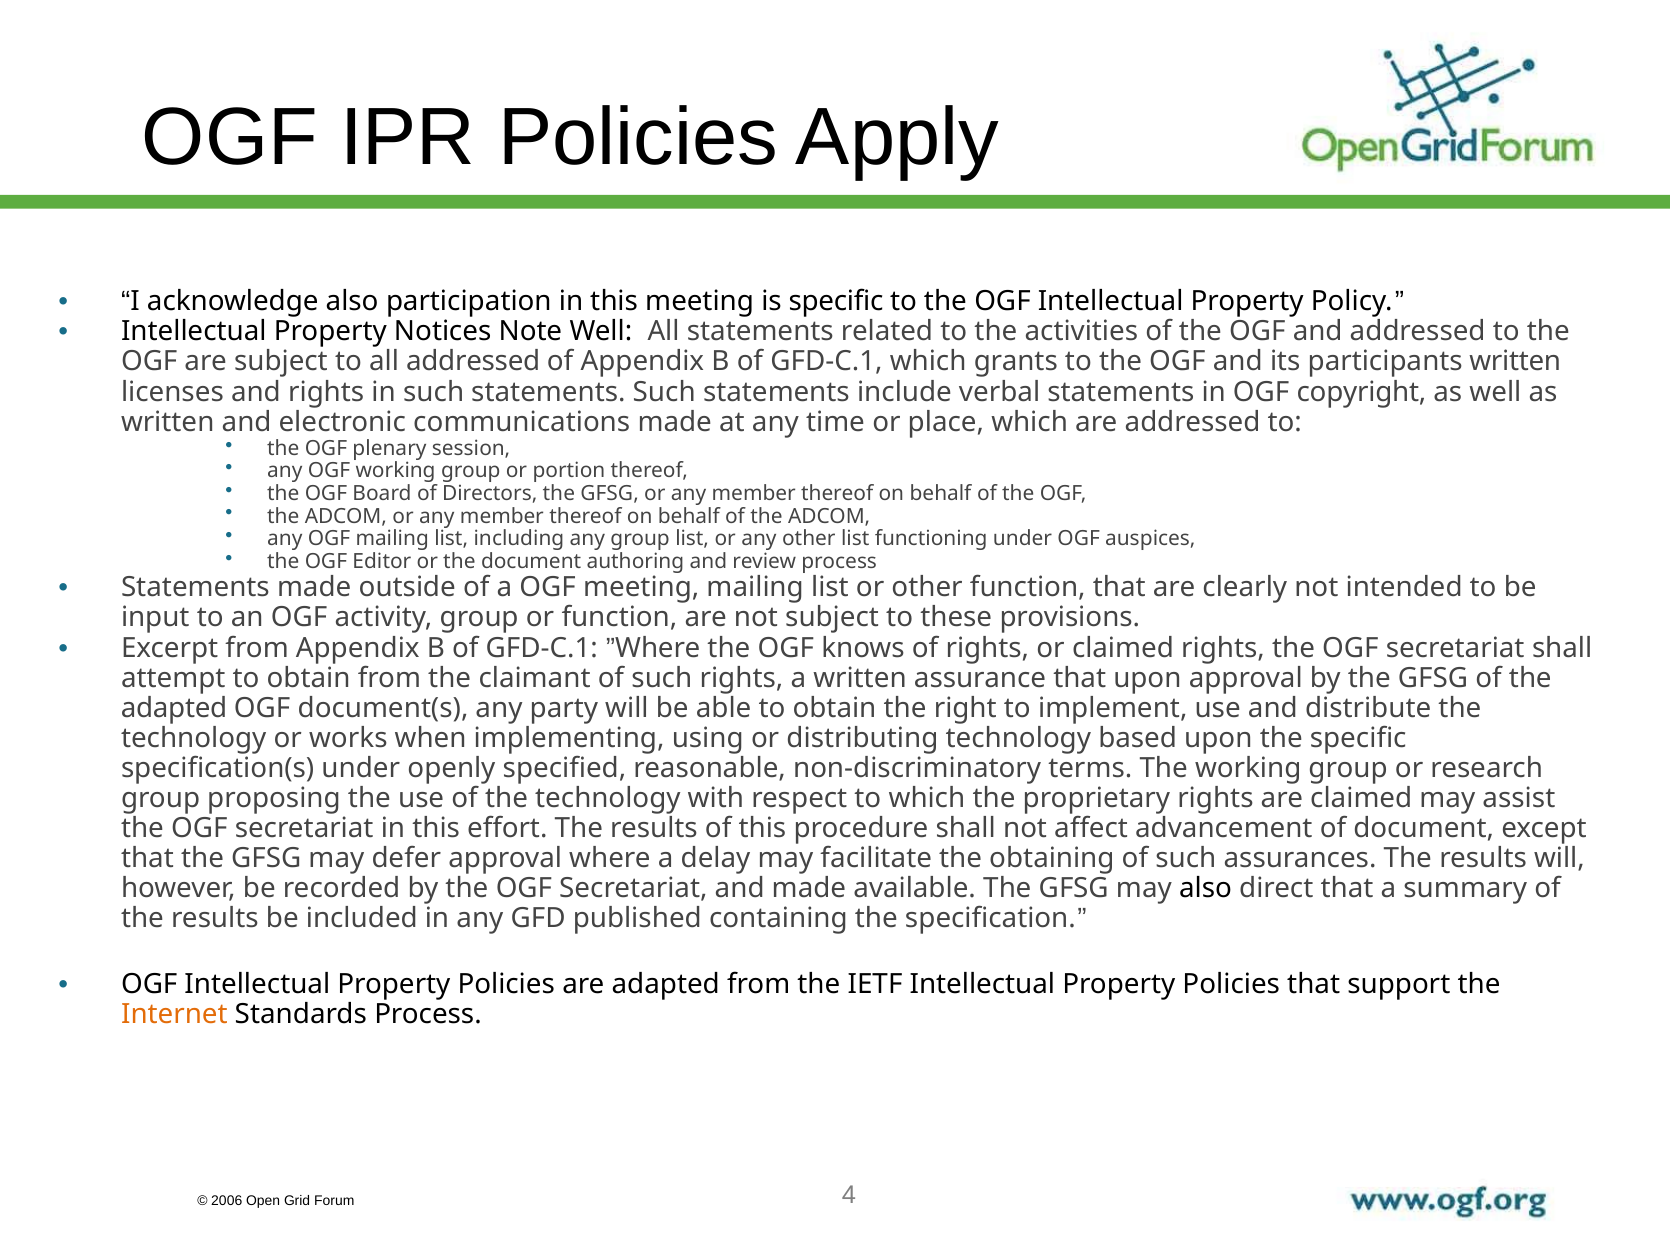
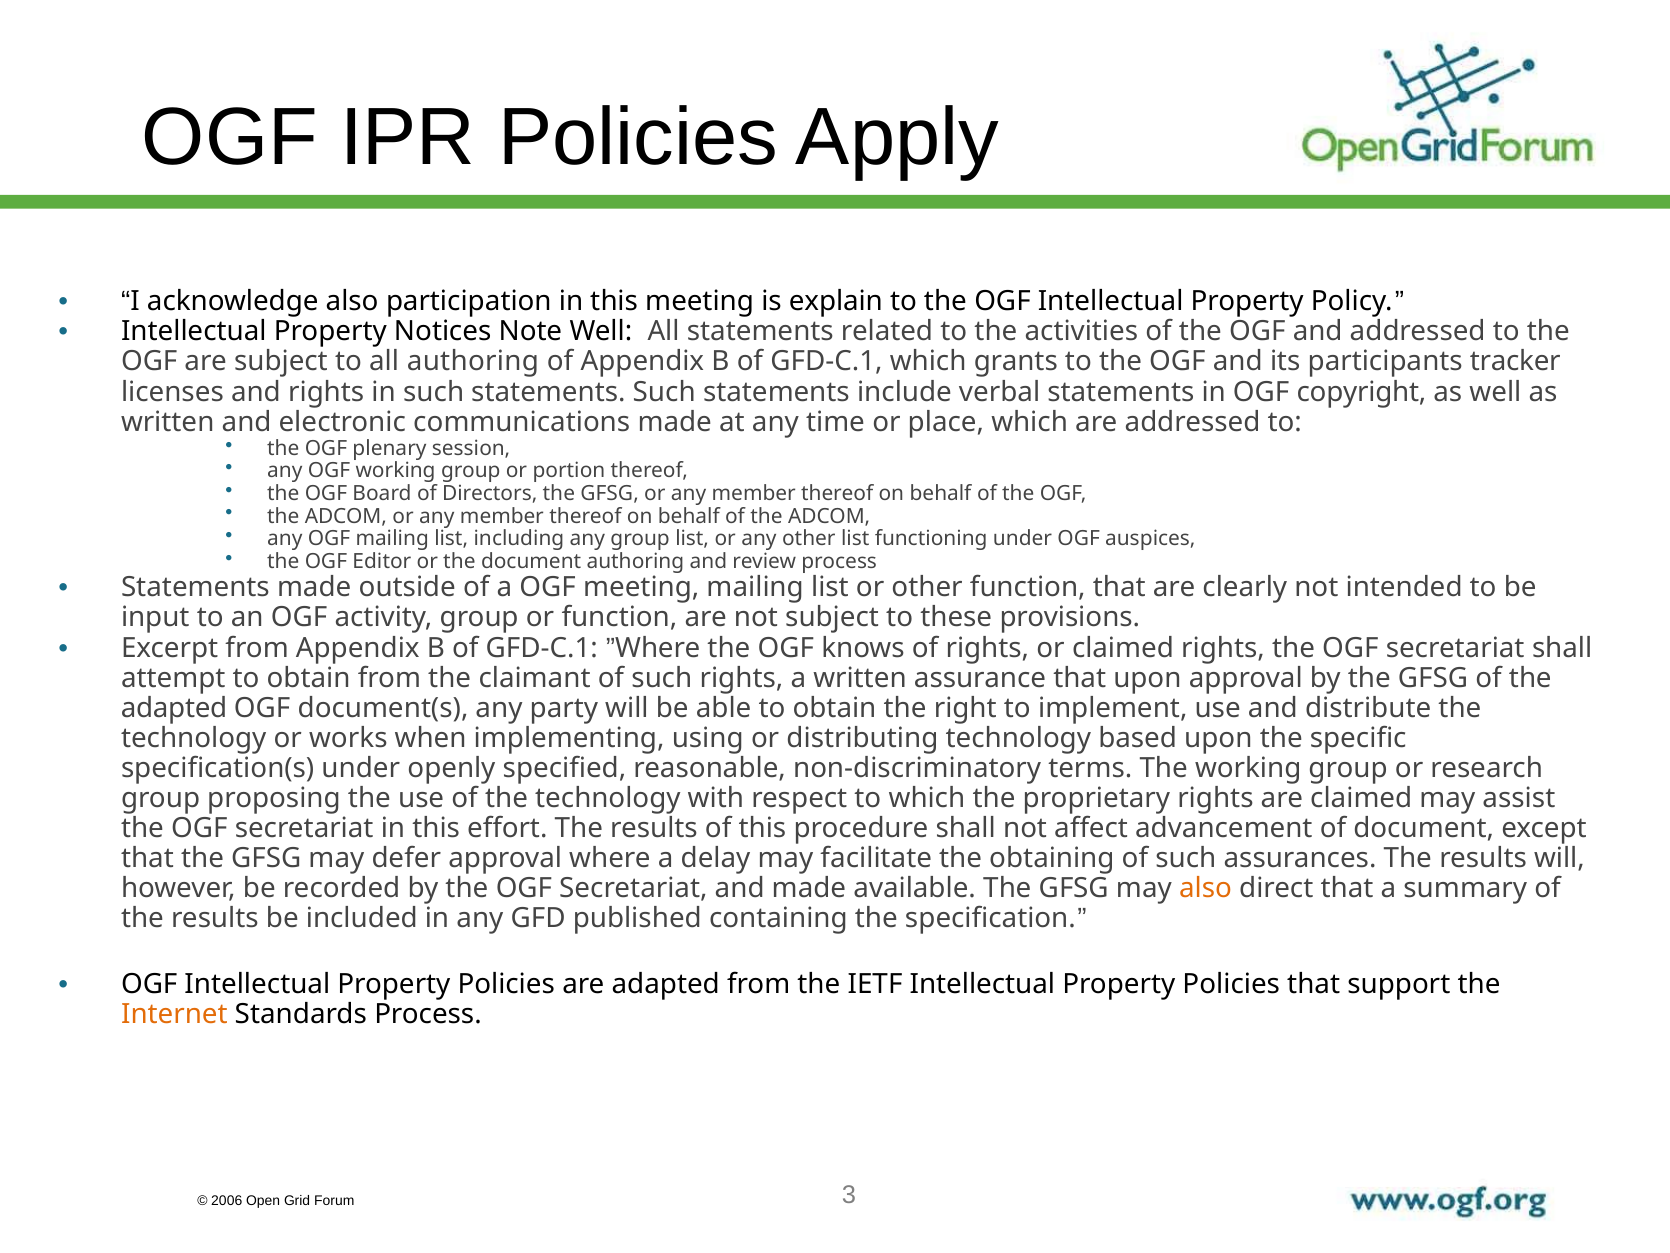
is specific: specific -> explain
all addressed: addressed -> authoring
participants written: written -> tracker
also at (1206, 888) colour: black -> orange
4: 4 -> 3
